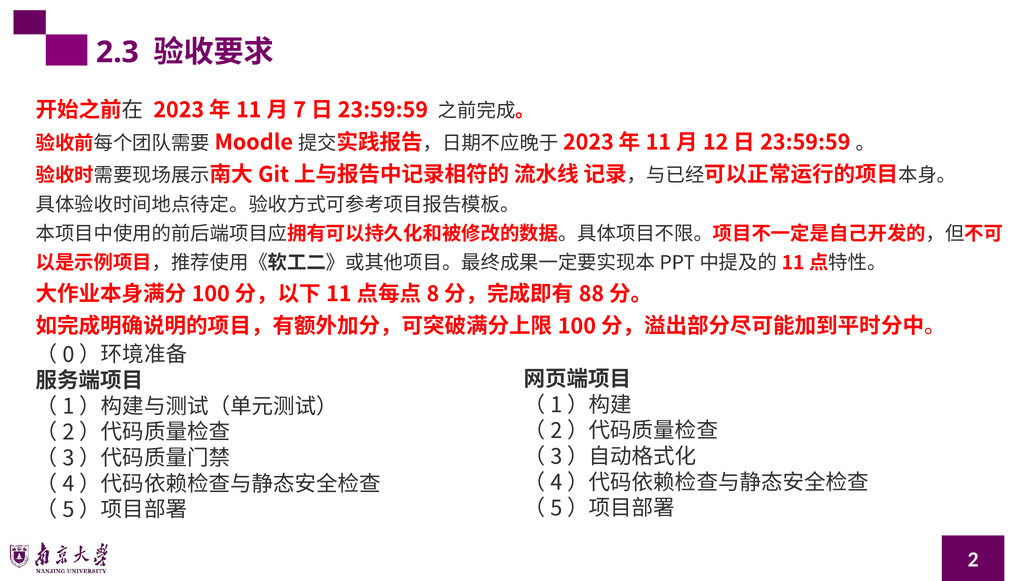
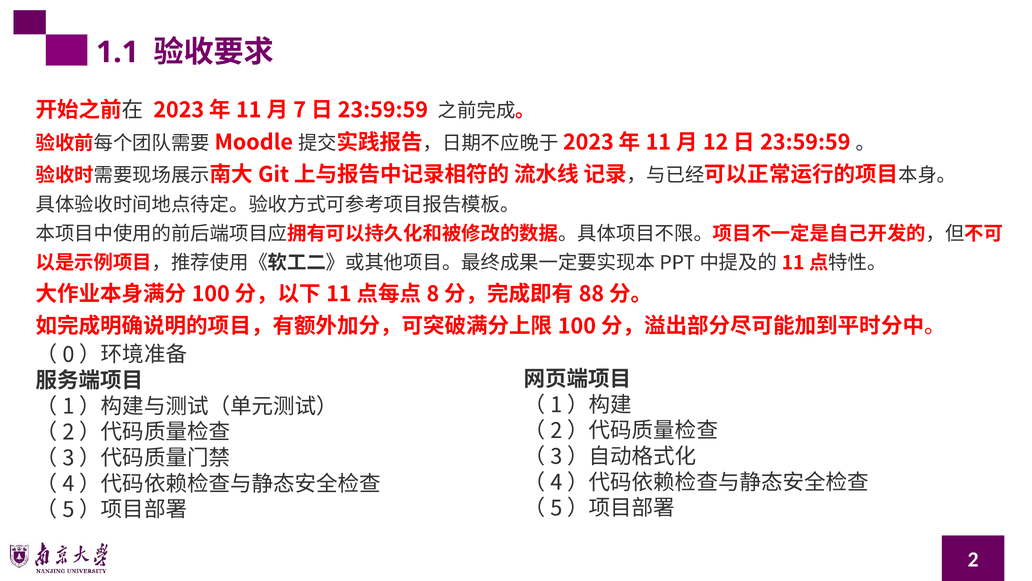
2.3: 2.3 -> 1.1
